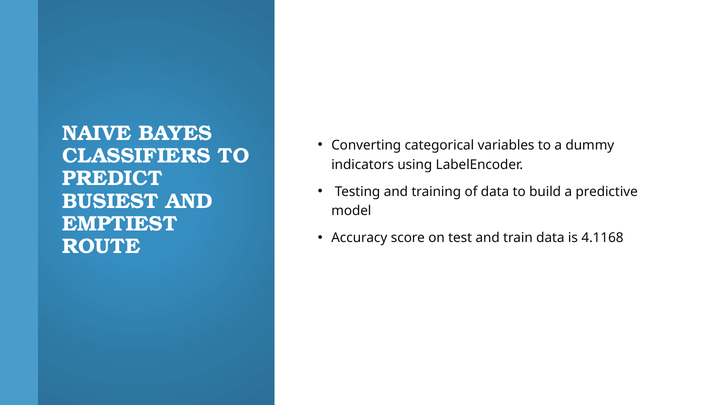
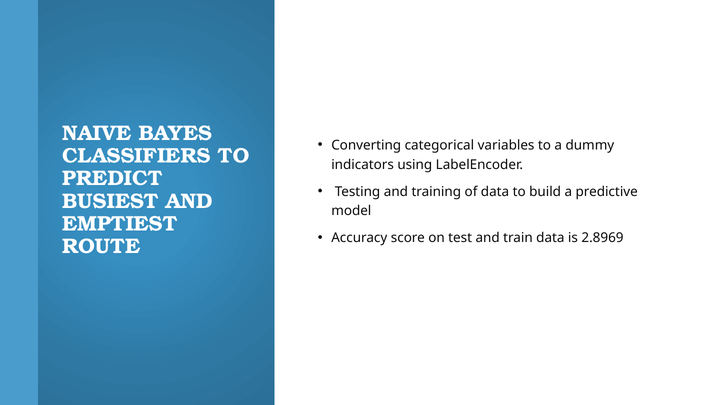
4.1168: 4.1168 -> 2.8969
